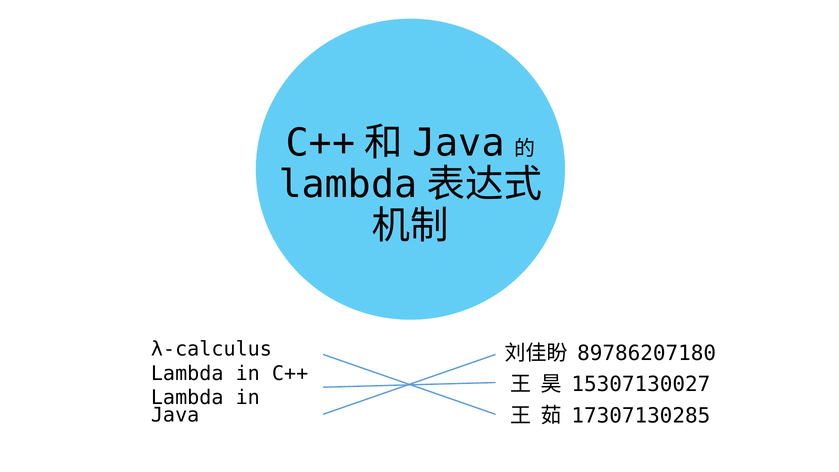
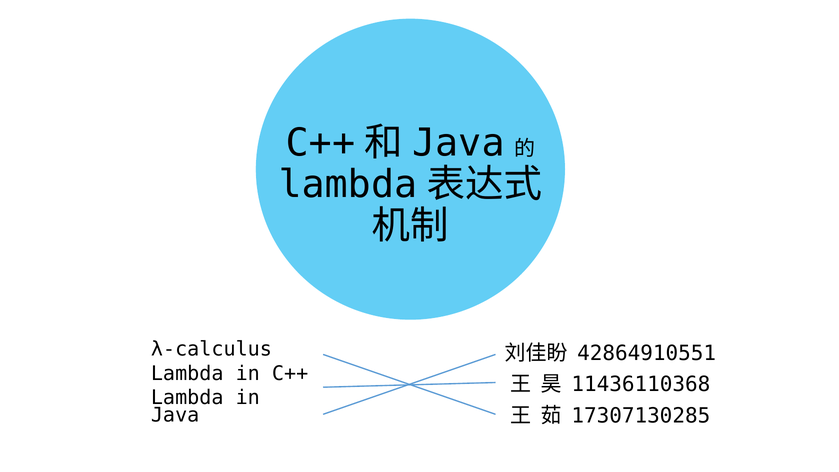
89786207180: 89786207180 -> 42864910551
15307130027: 15307130027 -> 11436110368
